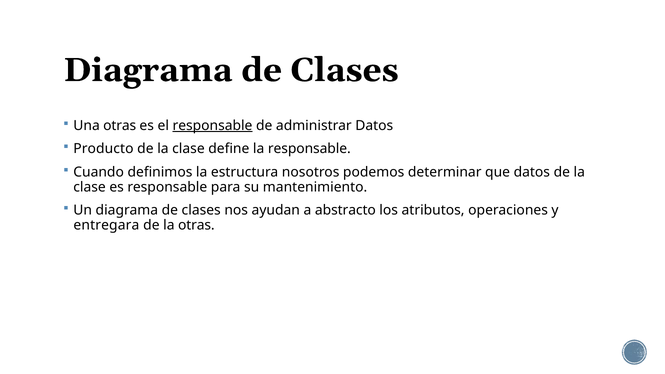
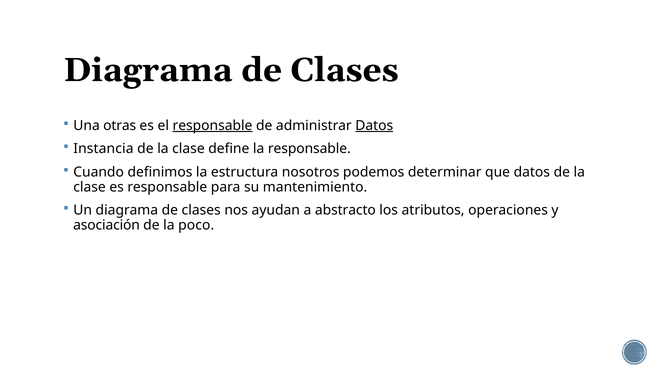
Datos at (374, 126) underline: none -> present
Producto: Producto -> Instancia
entregara: entregara -> asociación
la otras: otras -> poco
